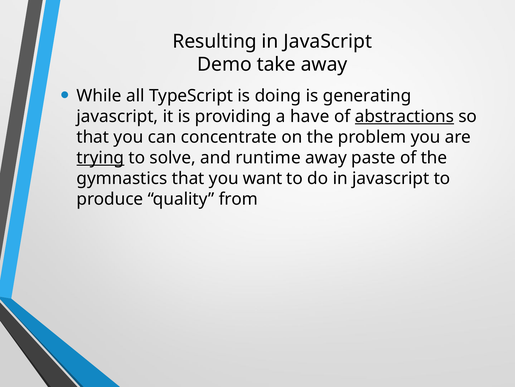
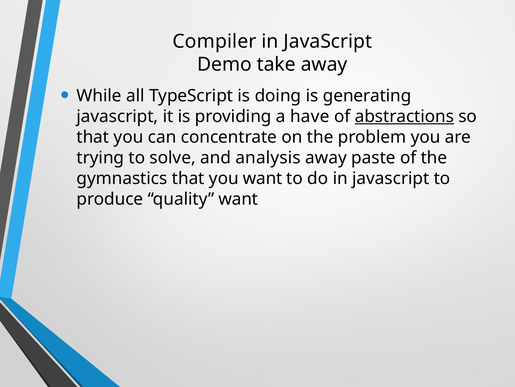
Resulting: Resulting -> Compiler
trying underline: present -> none
runtime: runtime -> analysis
quality from: from -> want
